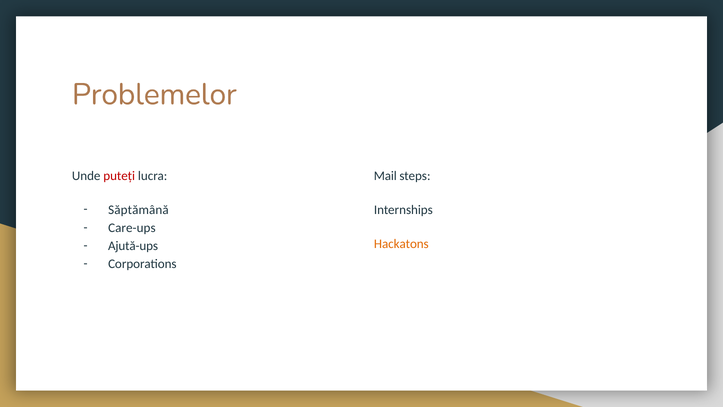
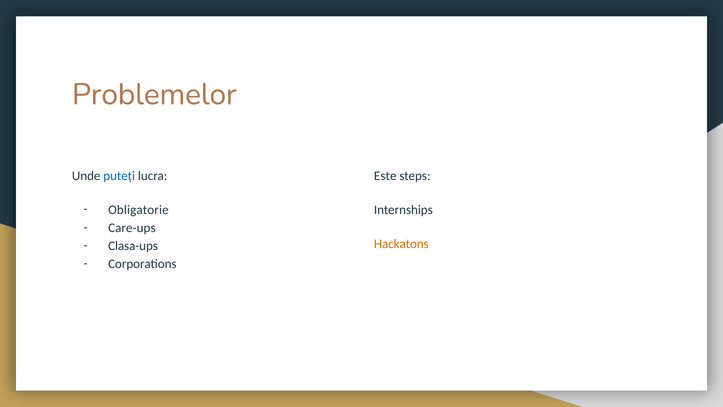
puteți colour: red -> blue
Mail: Mail -> Este
Săptămână: Săptămână -> Obligatorie
Ajută-ups: Ajută-ups -> Clasa-ups
